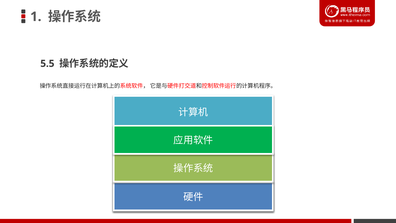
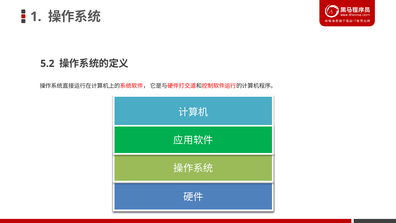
5.5: 5.5 -> 5.2
